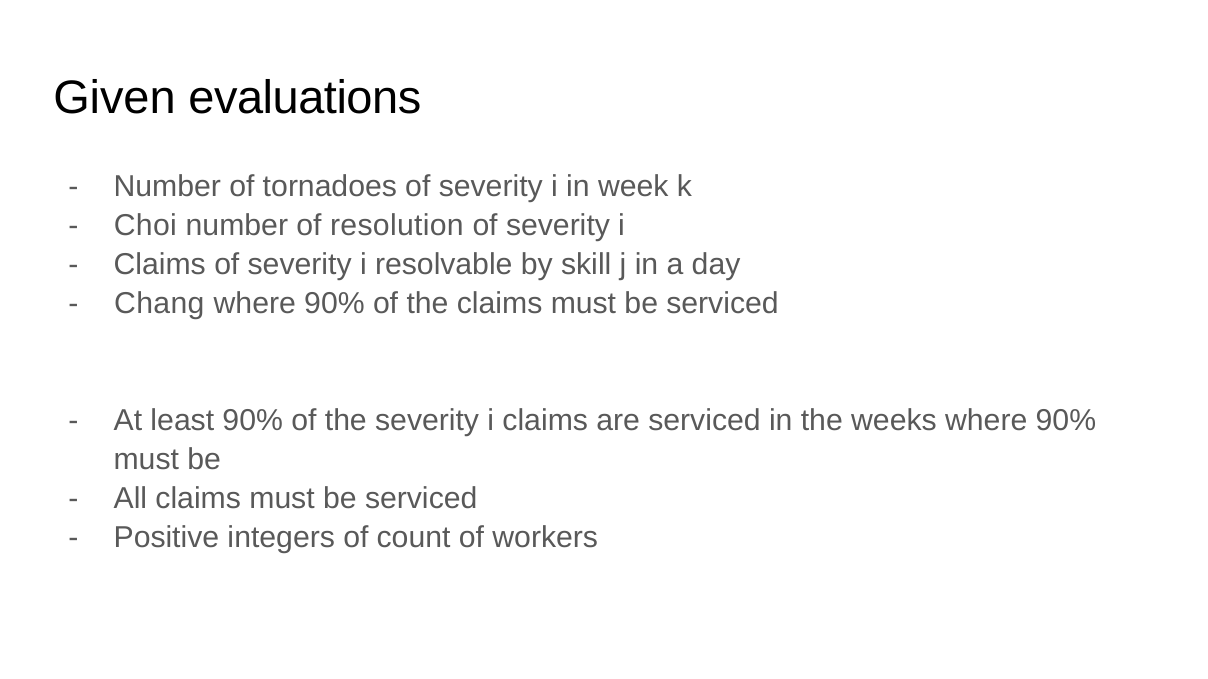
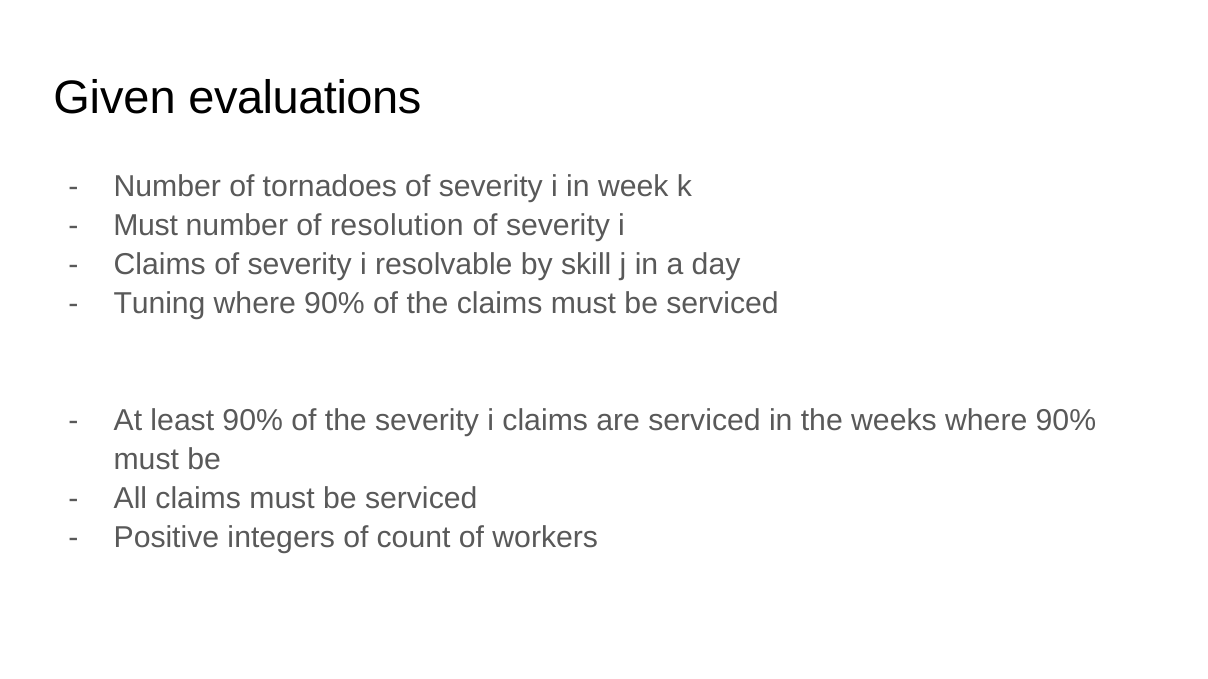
Choi at (145, 226): Choi -> Must
Chang: Chang -> Tuning
